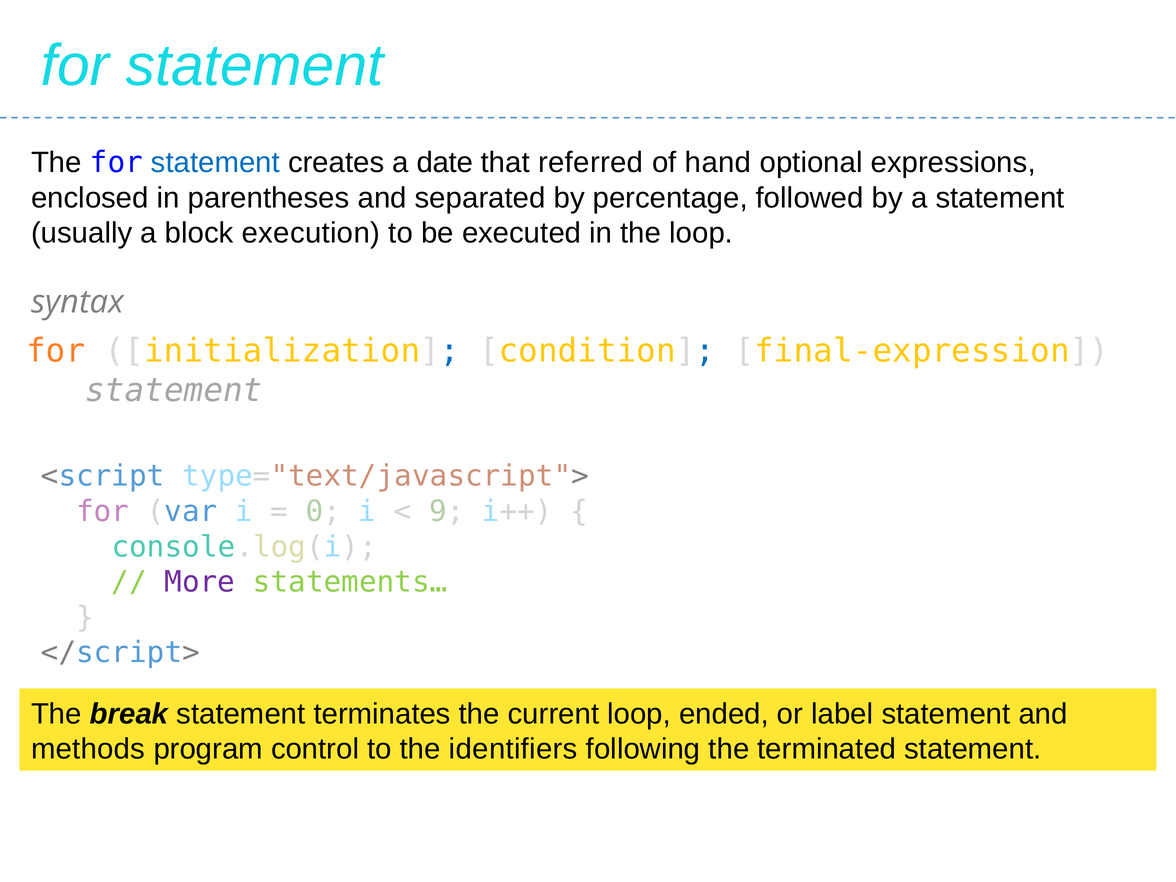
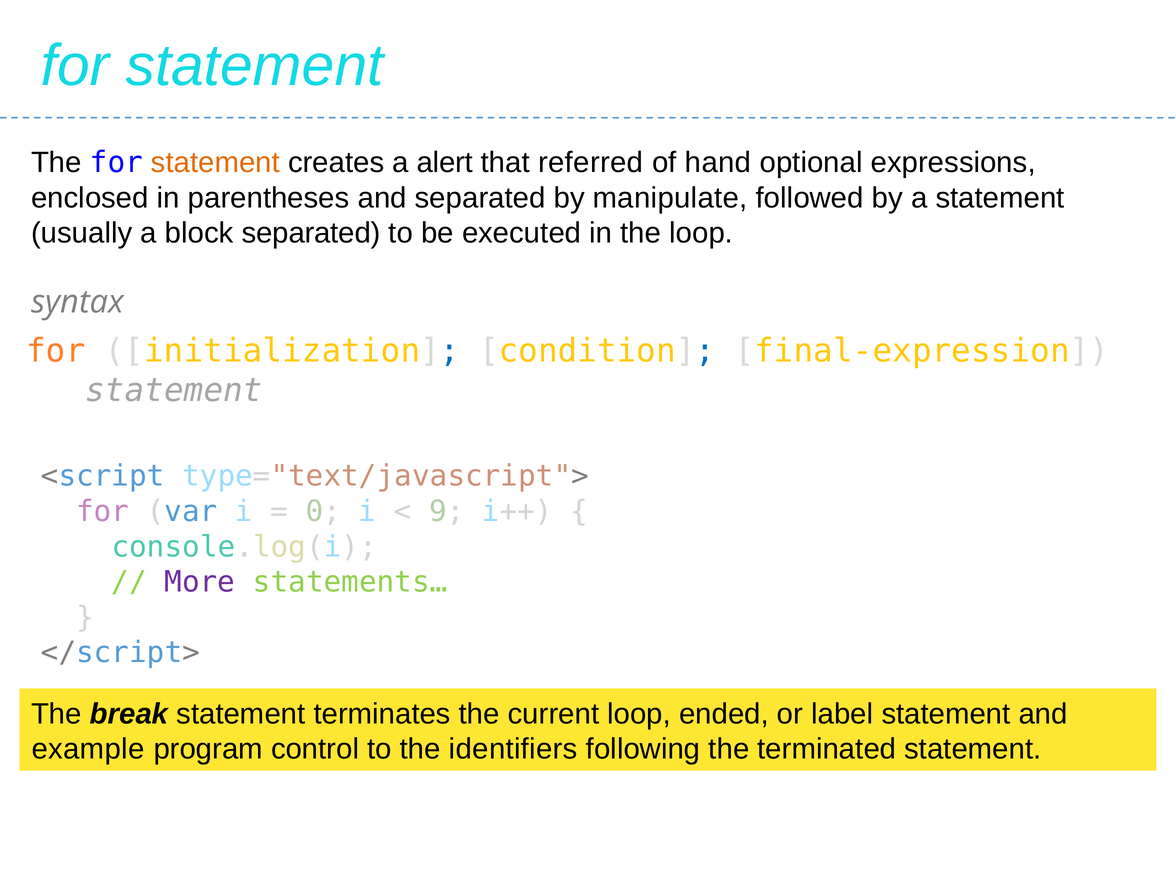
statement at (215, 163) colour: blue -> orange
date: date -> alert
percentage: percentage -> manipulate
block execution: execution -> separated
methods: methods -> example
